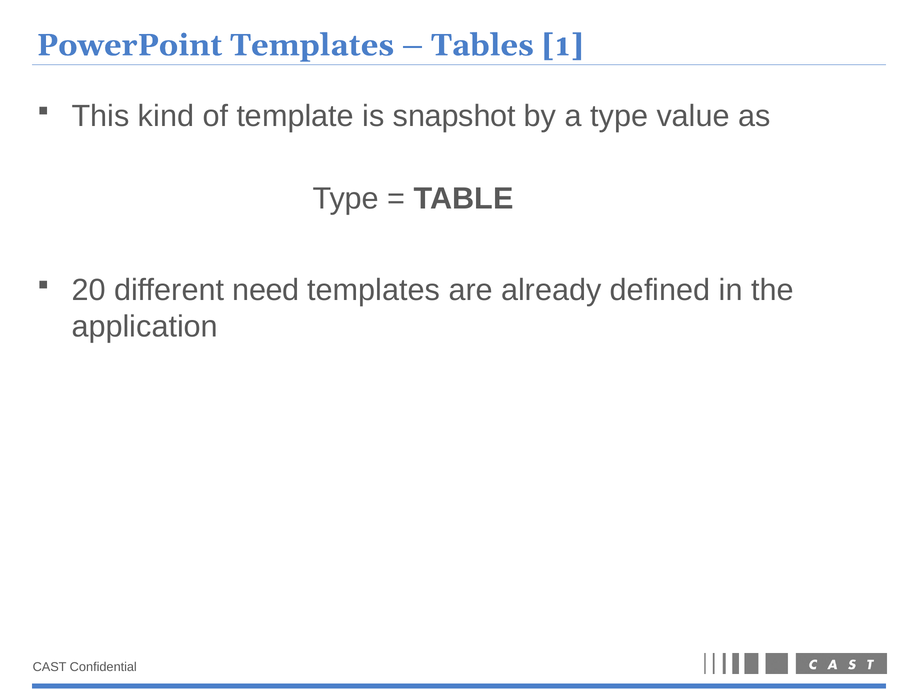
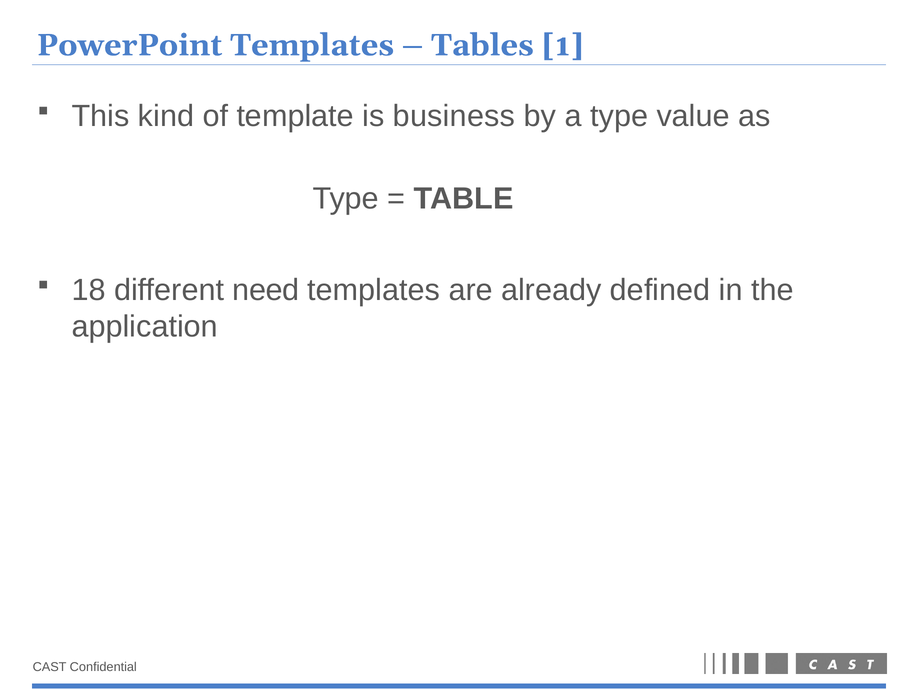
snapshot: snapshot -> business
20: 20 -> 18
